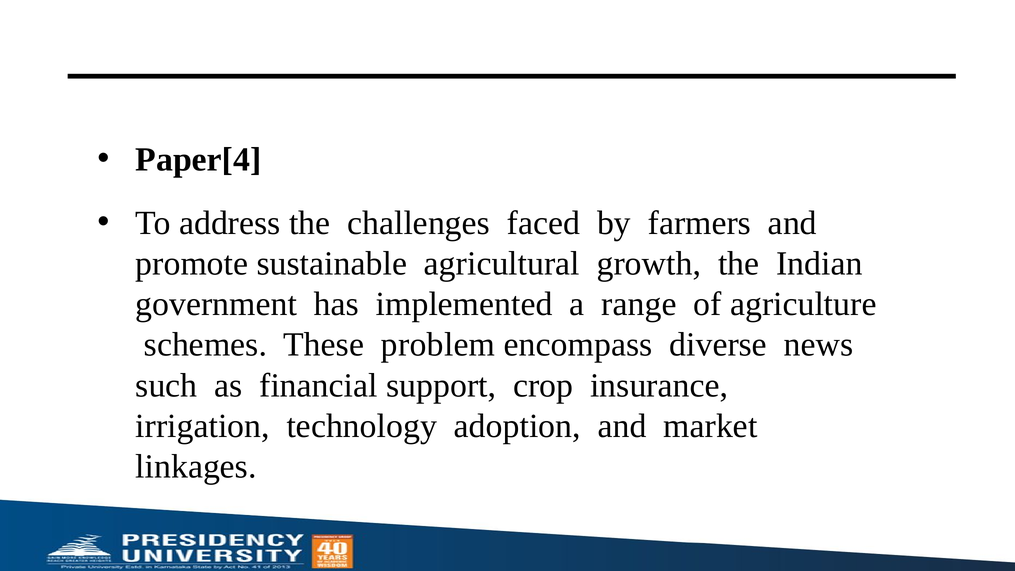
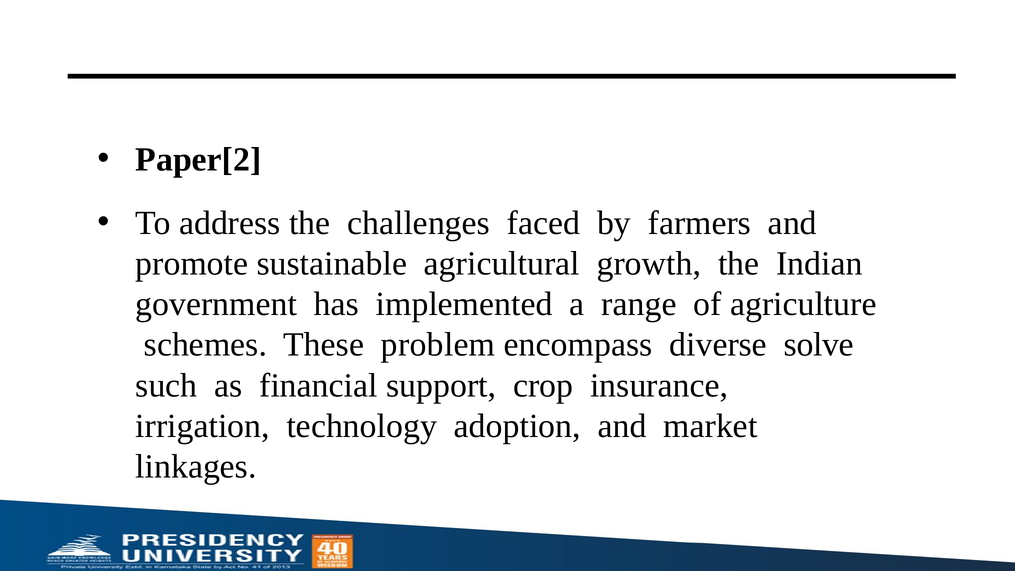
Paper[4: Paper[4 -> Paper[2
news: news -> solve
